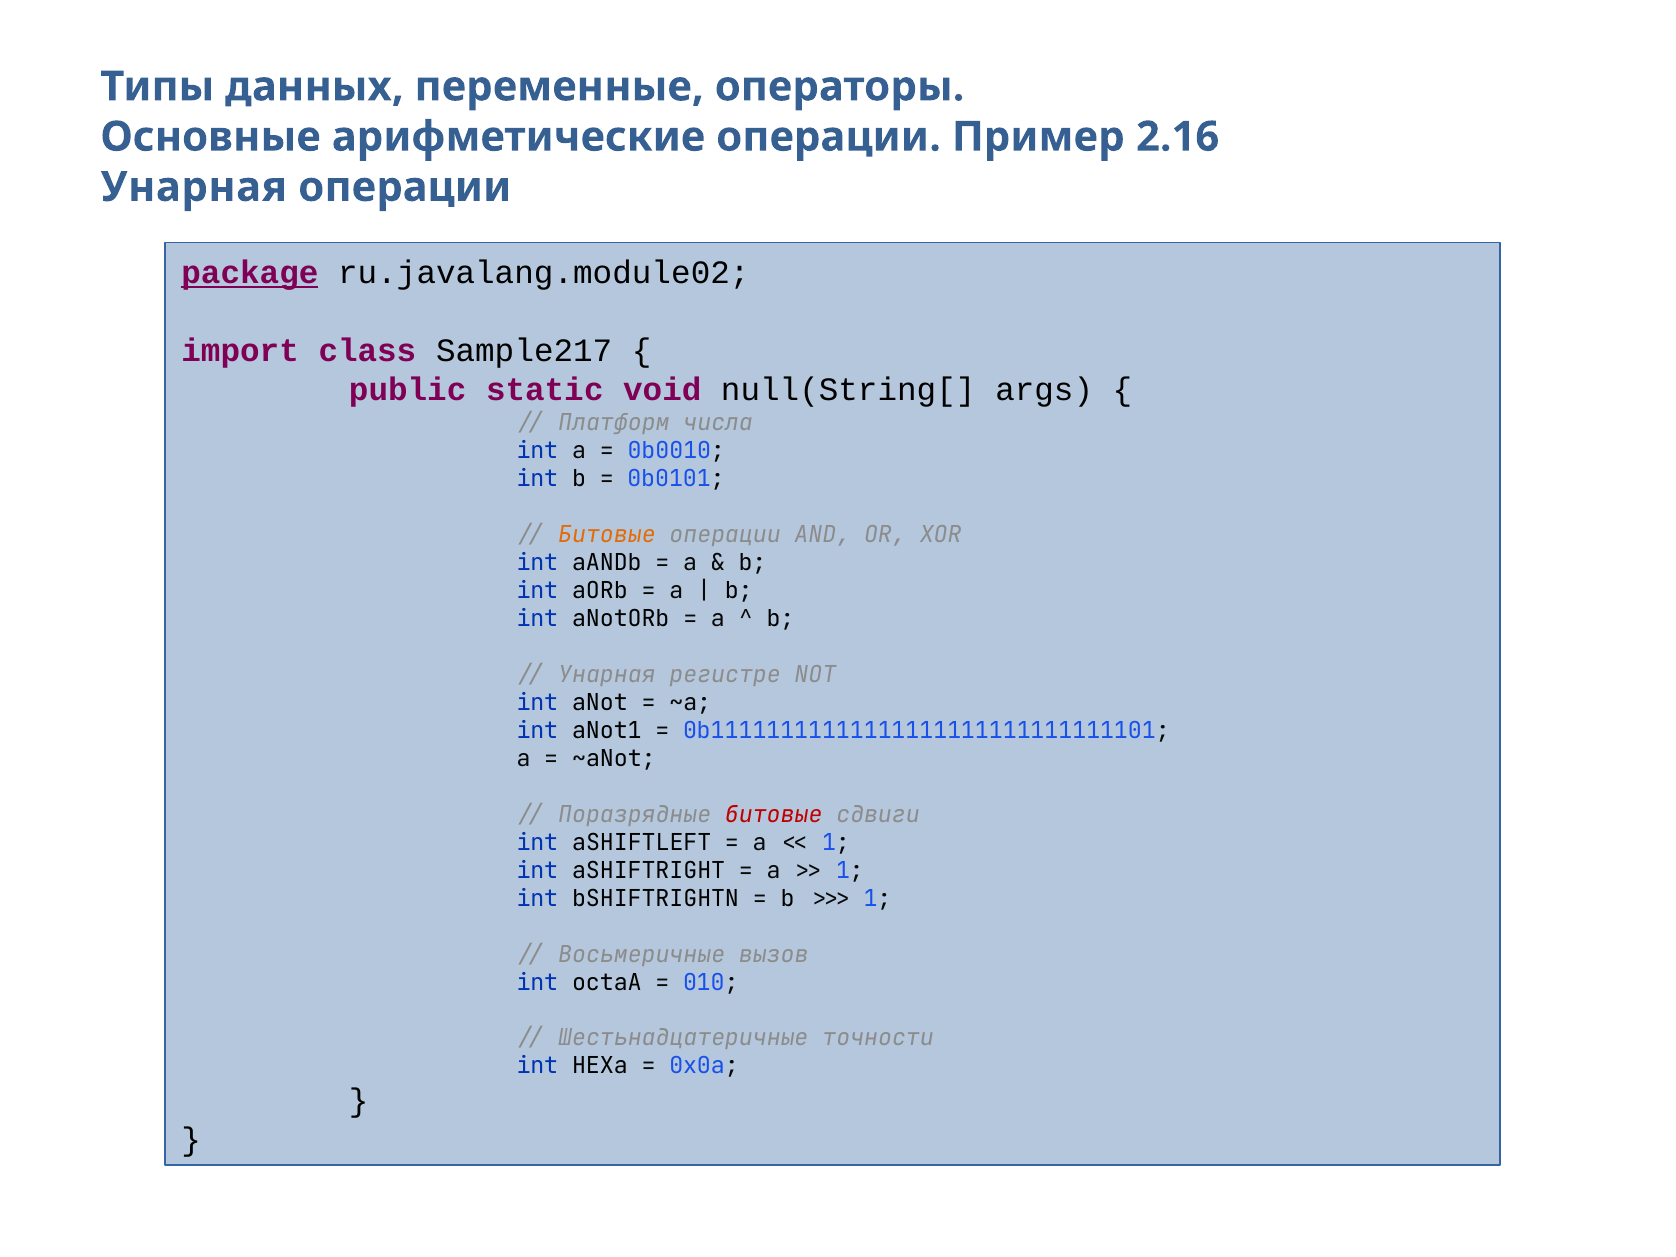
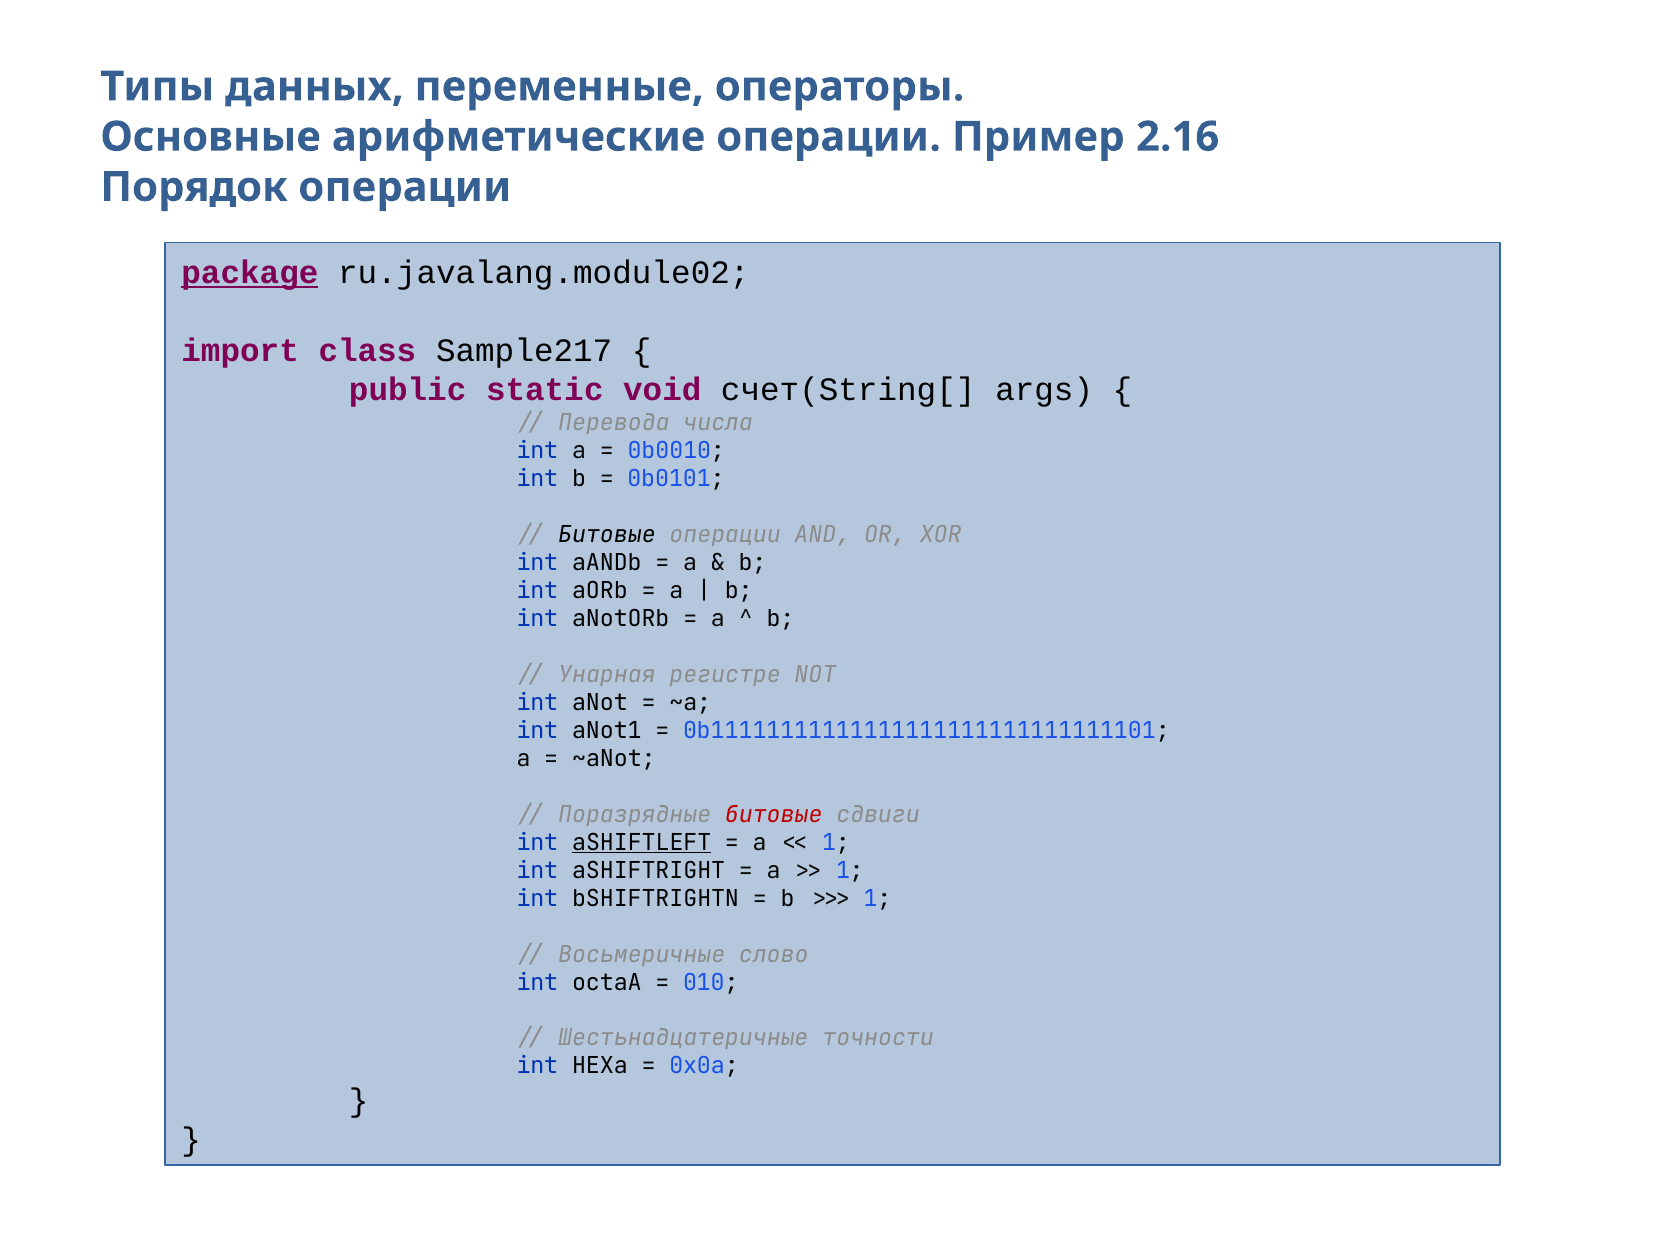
Унарная at (194, 187): Унарная -> Порядок
null(String[: null(String[ -> счет(String[
Платформ: Платформ -> Перевода
Битовые at (607, 535) colour: orange -> black
aSHIFTLEFT underline: none -> present
вызов: вызов -> слово
